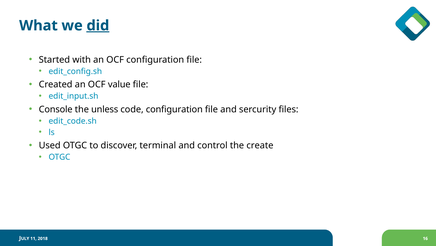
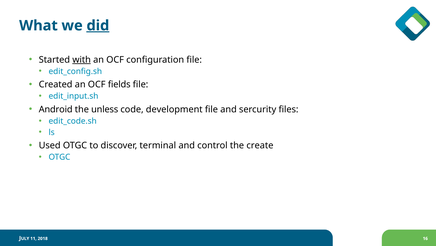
with underline: none -> present
value: value -> fields
Console: Console -> Android
code configuration: configuration -> development
